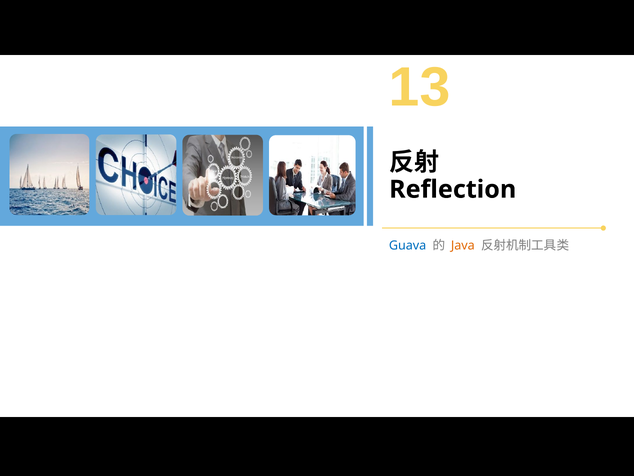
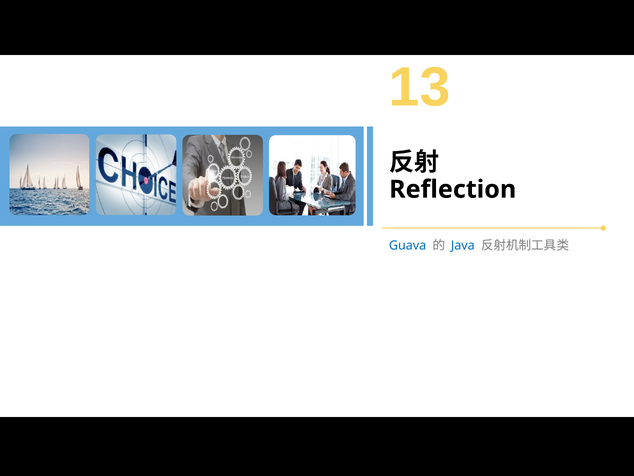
Java colour: orange -> blue
